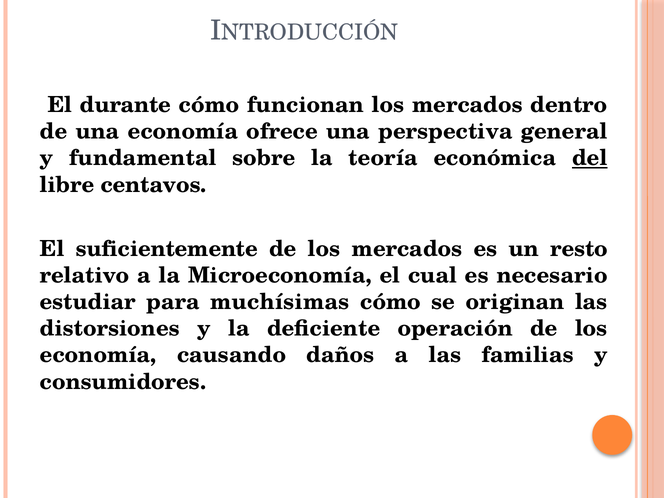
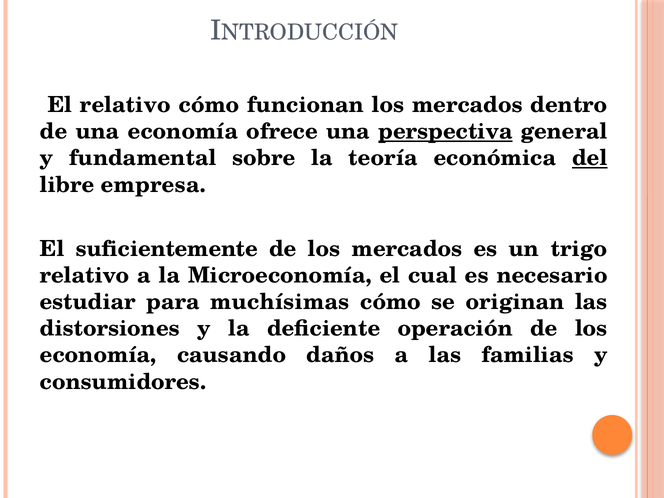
El durante: durante -> relativo
perspectiva underline: none -> present
centavos: centavos -> empresa
resto: resto -> trigo
